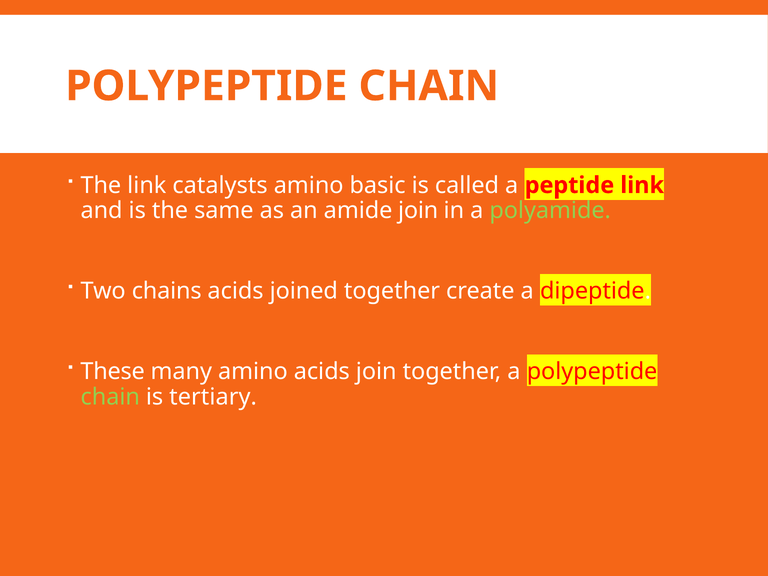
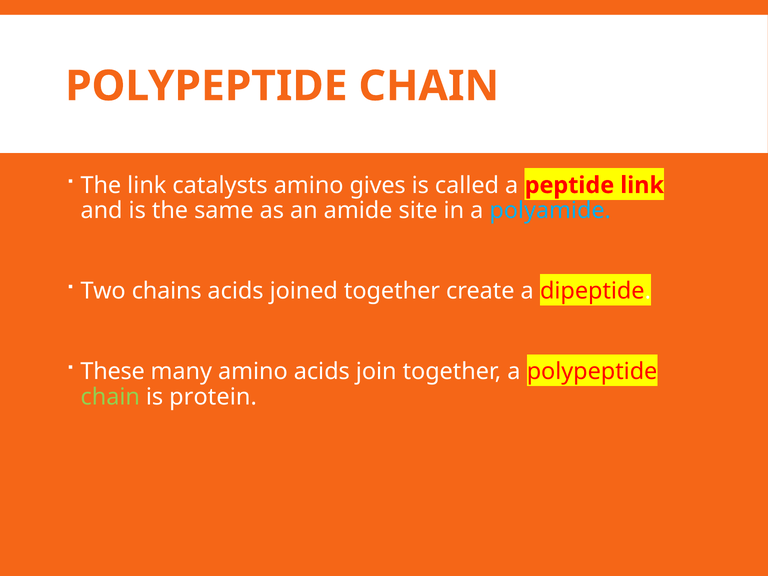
basic: basic -> gives
amide join: join -> site
polyamide colour: light green -> light blue
tertiary: tertiary -> protein
